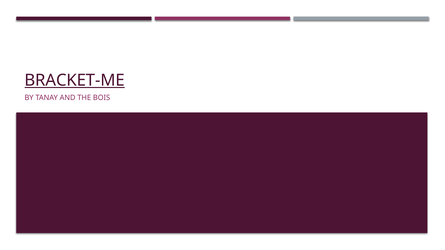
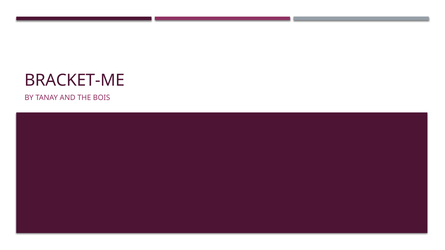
BRACKET-ME underline: present -> none
